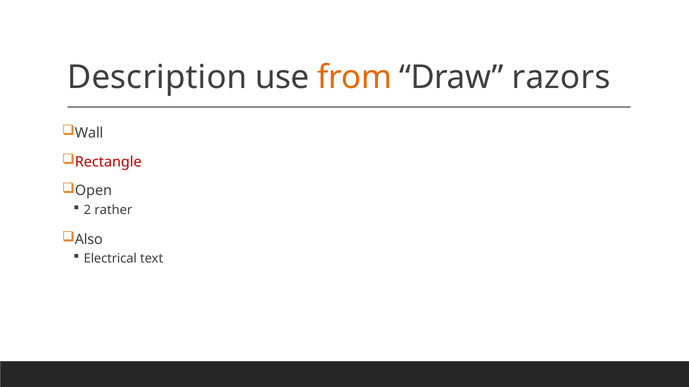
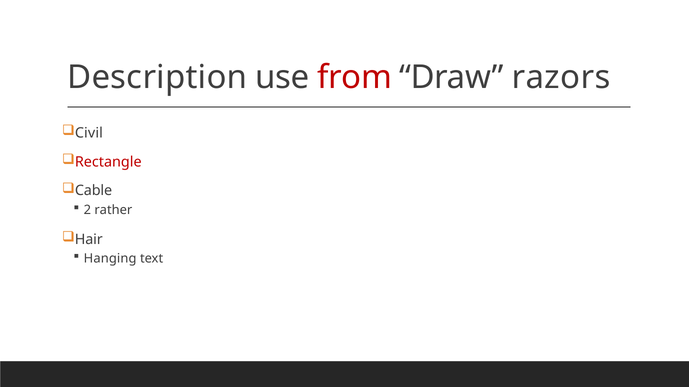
from colour: orange -> red
Wall: Wall -> Civil
Open: Open -> Cable
Also: Also -> Hair
Electrical: Electrical -> Hanging
